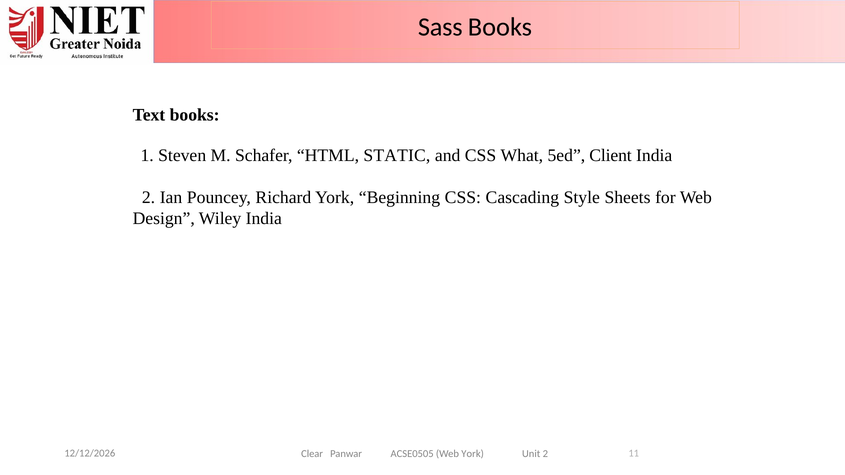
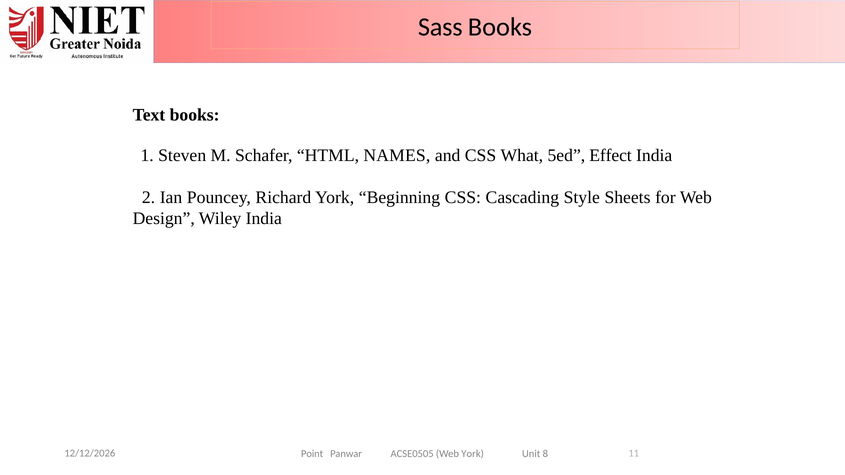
STATIC: STATIC -> NAMES
Client: Client -> Effect
Clear: Clear -> Point
Unit 2: 2 -> 8
